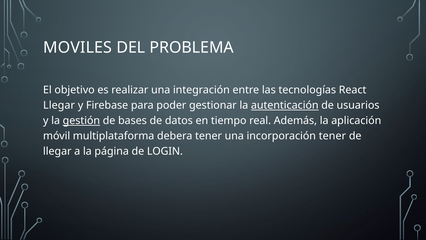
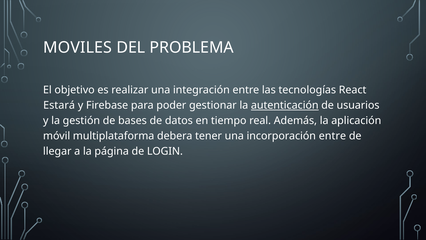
Llegar at (59, 105): Llegar -> Estará
gestión underline: present -> none
incorporación tener: tener -> entre
